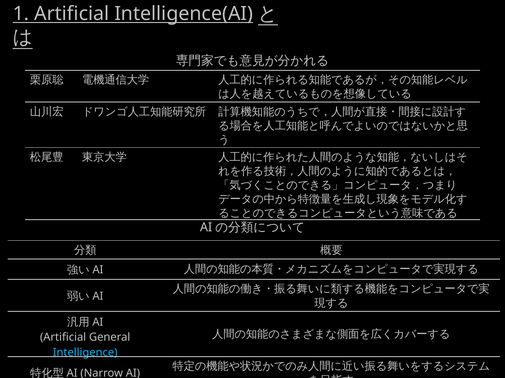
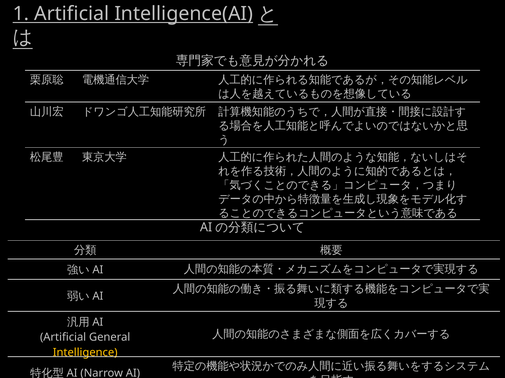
Intelligence colour: light blue -> yellow
